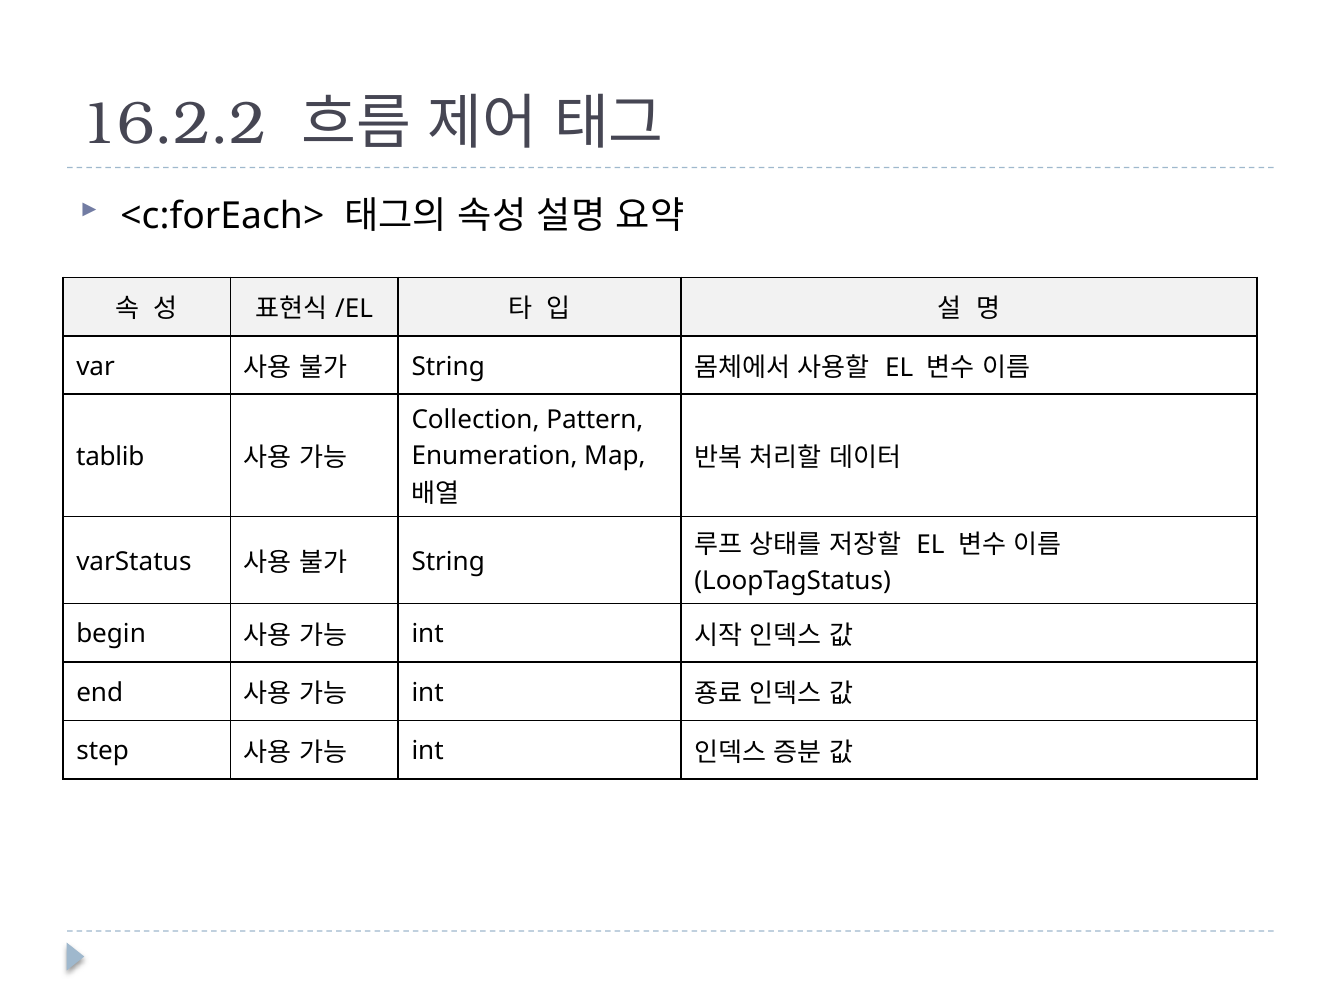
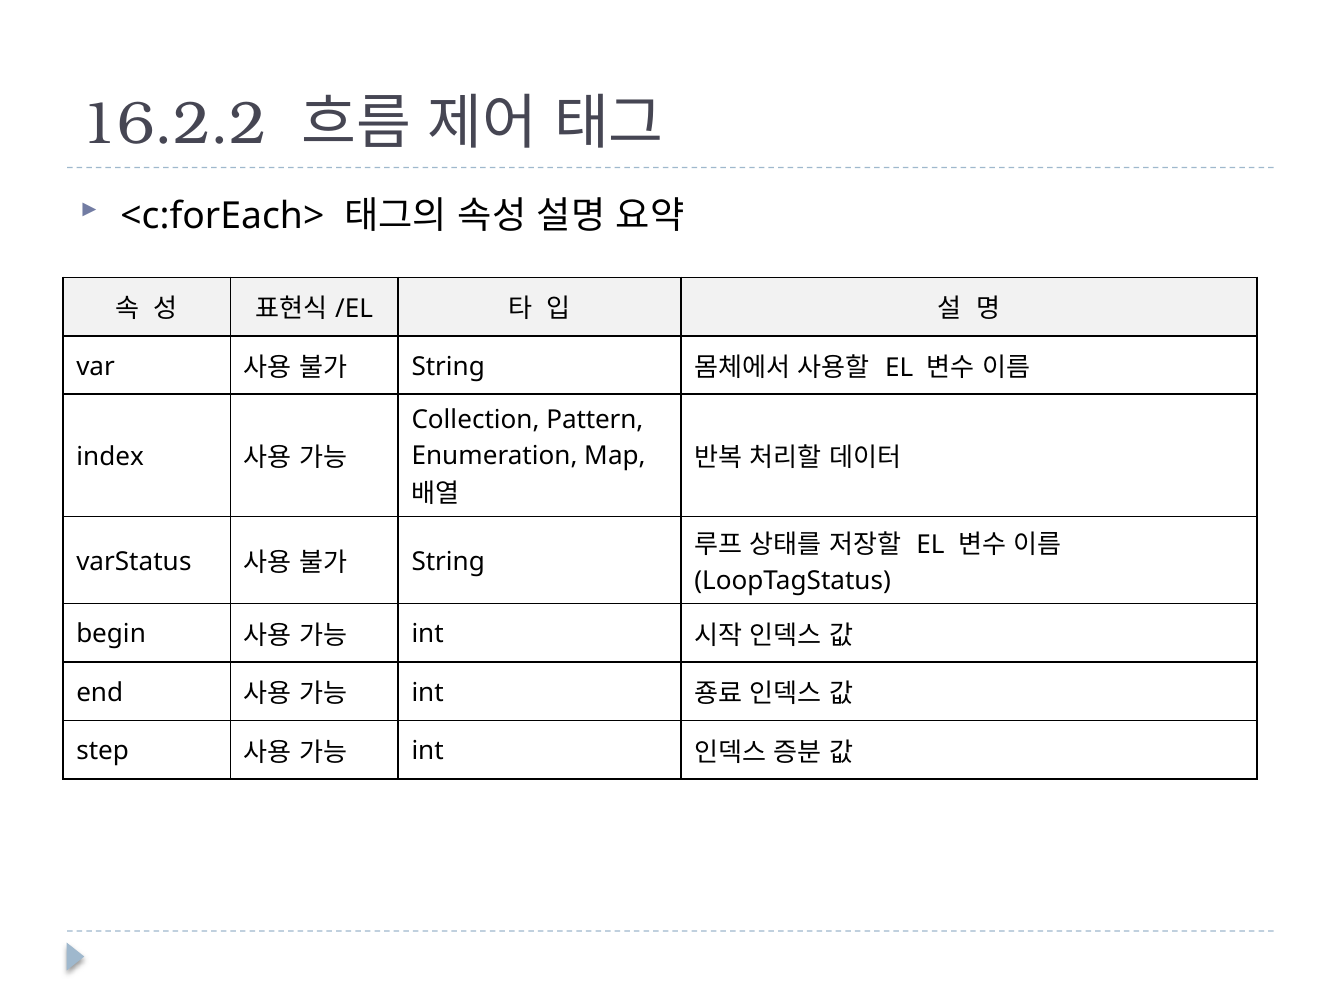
tablib: tablib -> index
